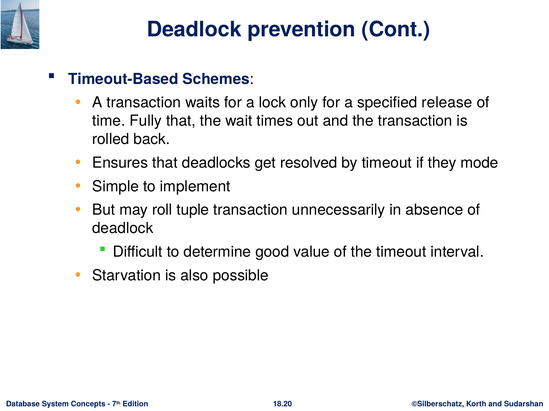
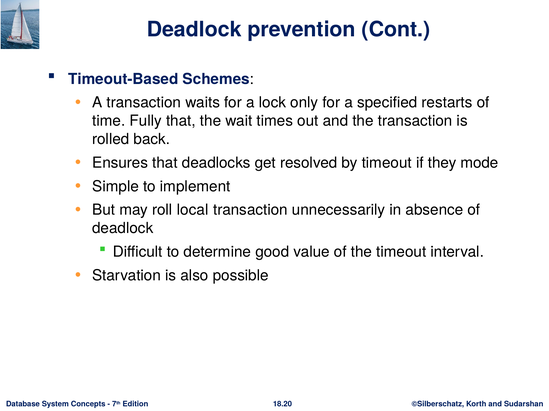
release: release -> restarts
tuple: tuple -> local
